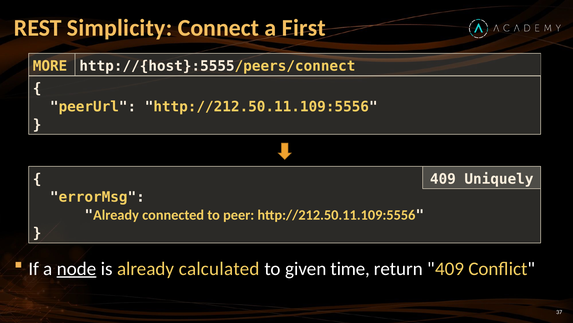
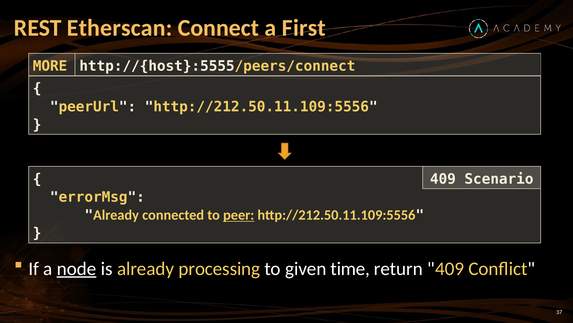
Simplicity: Simplicity -> Etherscan
Uniquely: Uniquely -> Scenario
peer underline: none -> present
calculated: calculated -> processing
